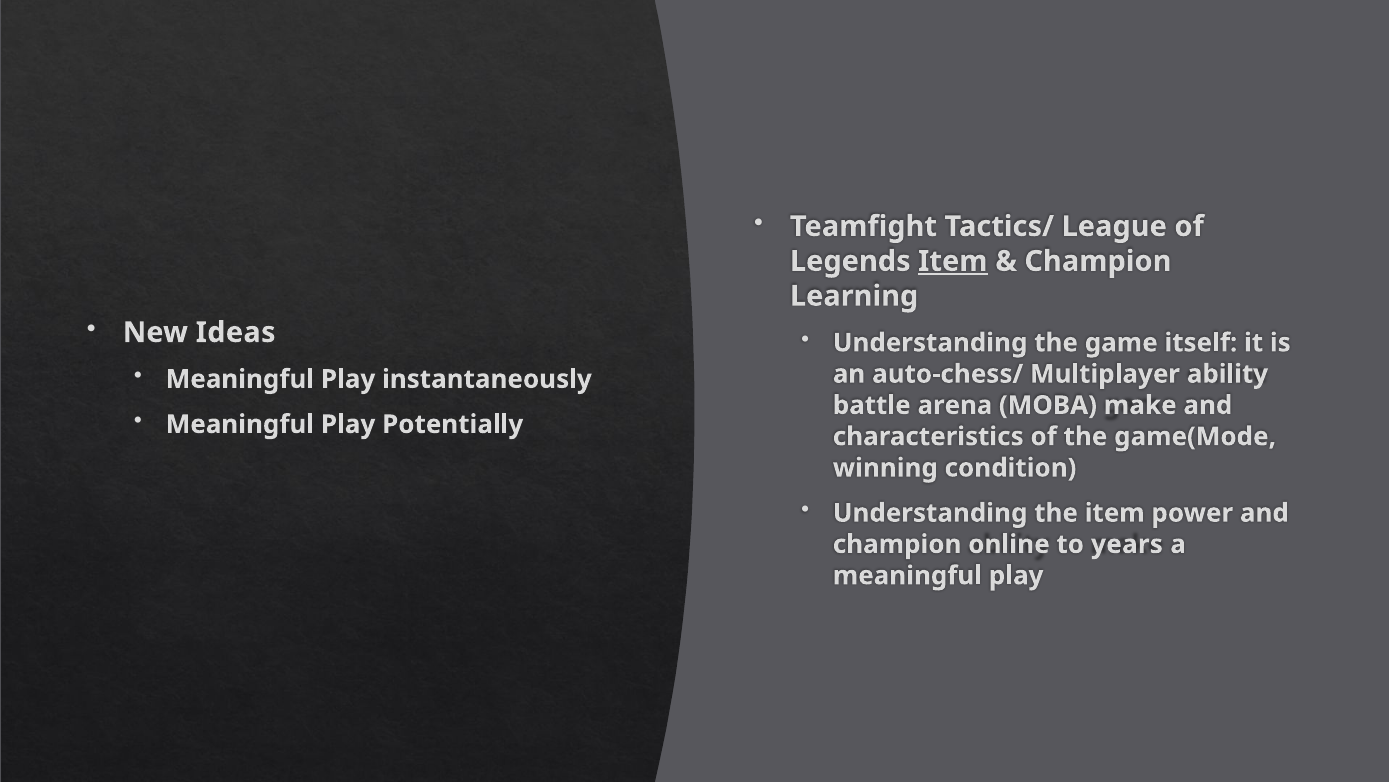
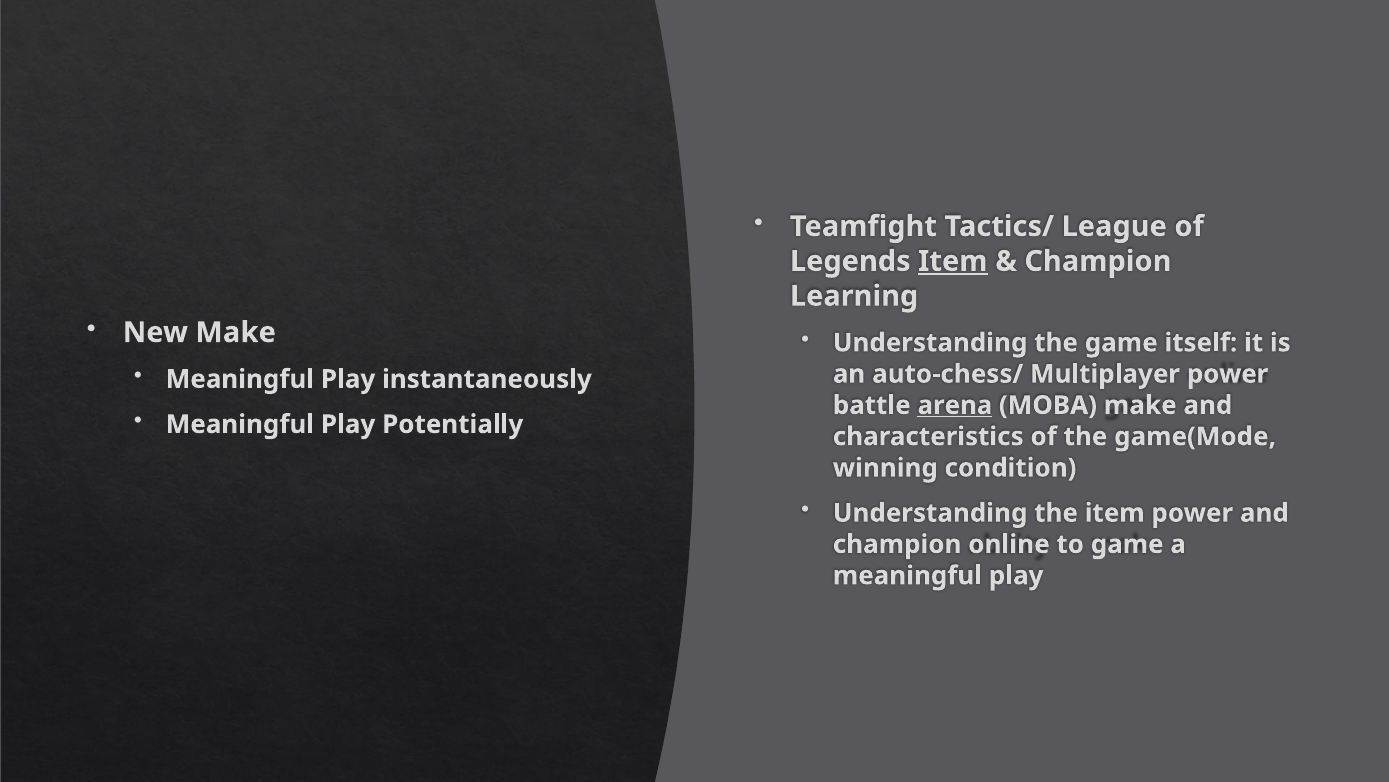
New Ideas: Ideas -> Make
Multiplayer ability: ability -> power
arena underline: none -> present
to years: years -> game
